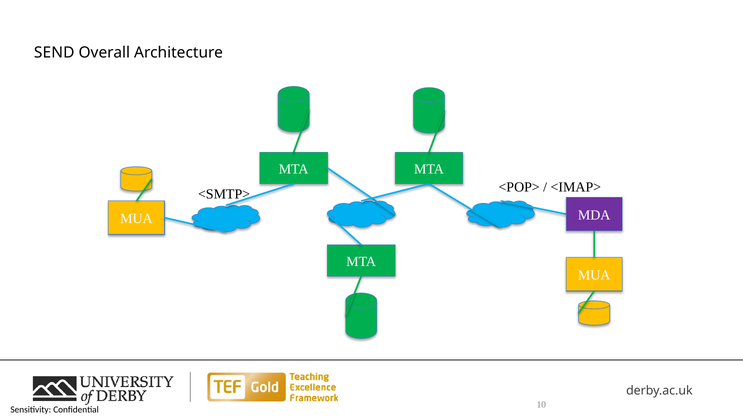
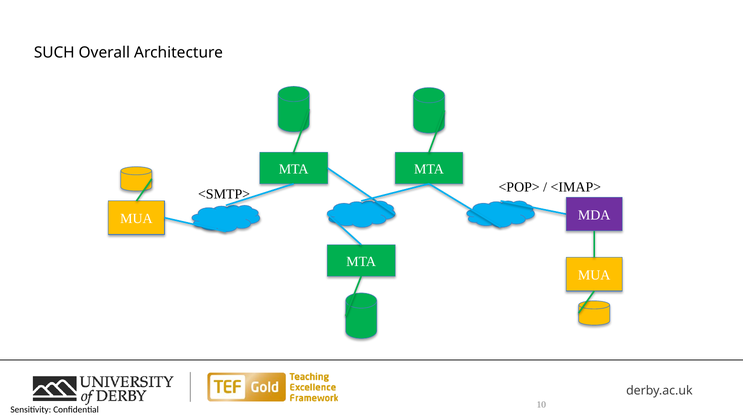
SEND: SEND -> SUCH
